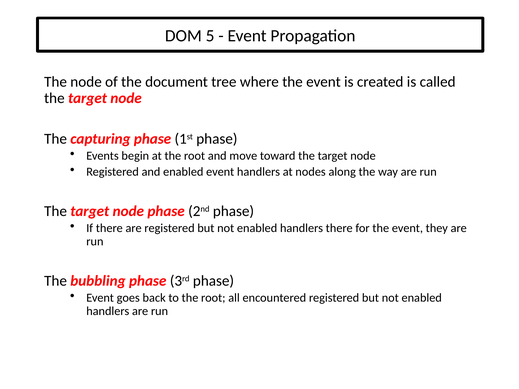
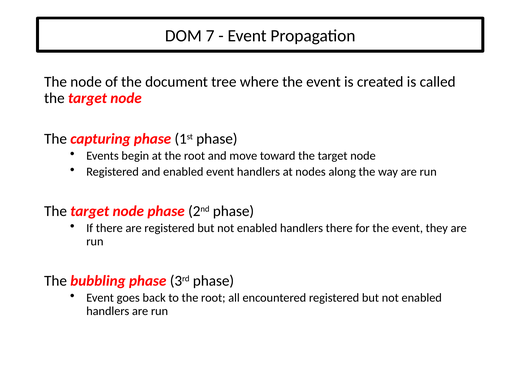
5: 5 -> 7
